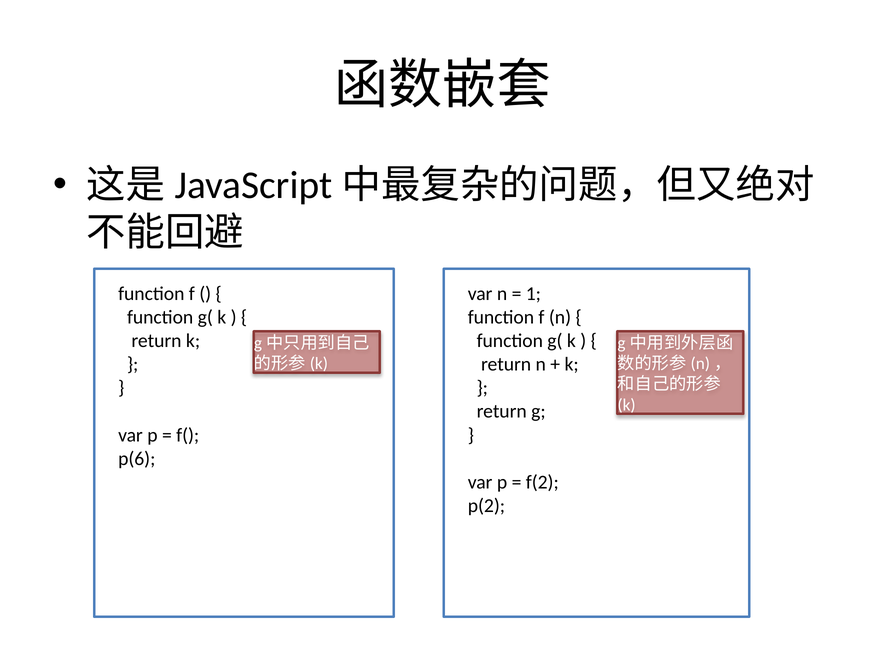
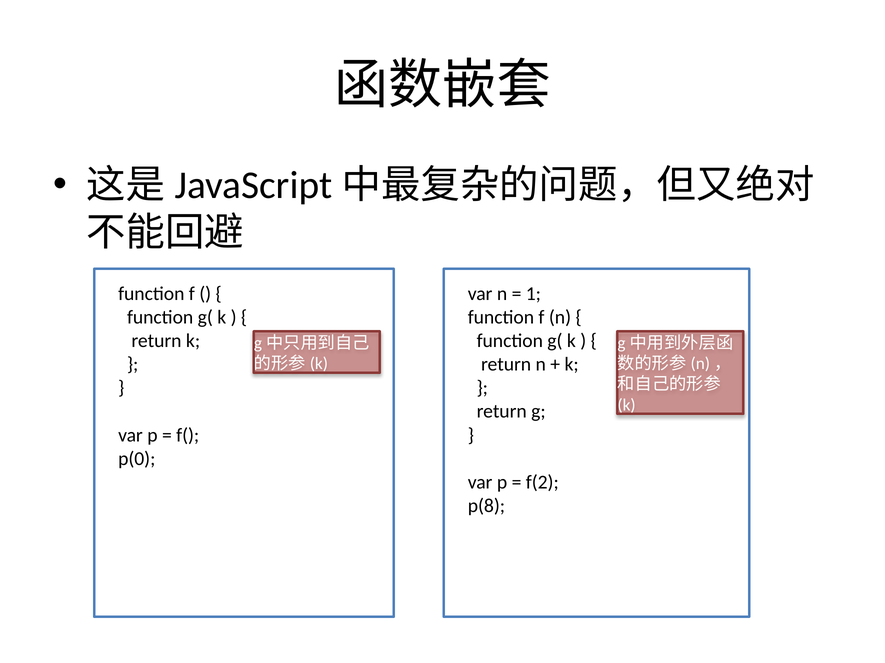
p(6: p(6 -> p(0
p(2: p(2 -> p(8
